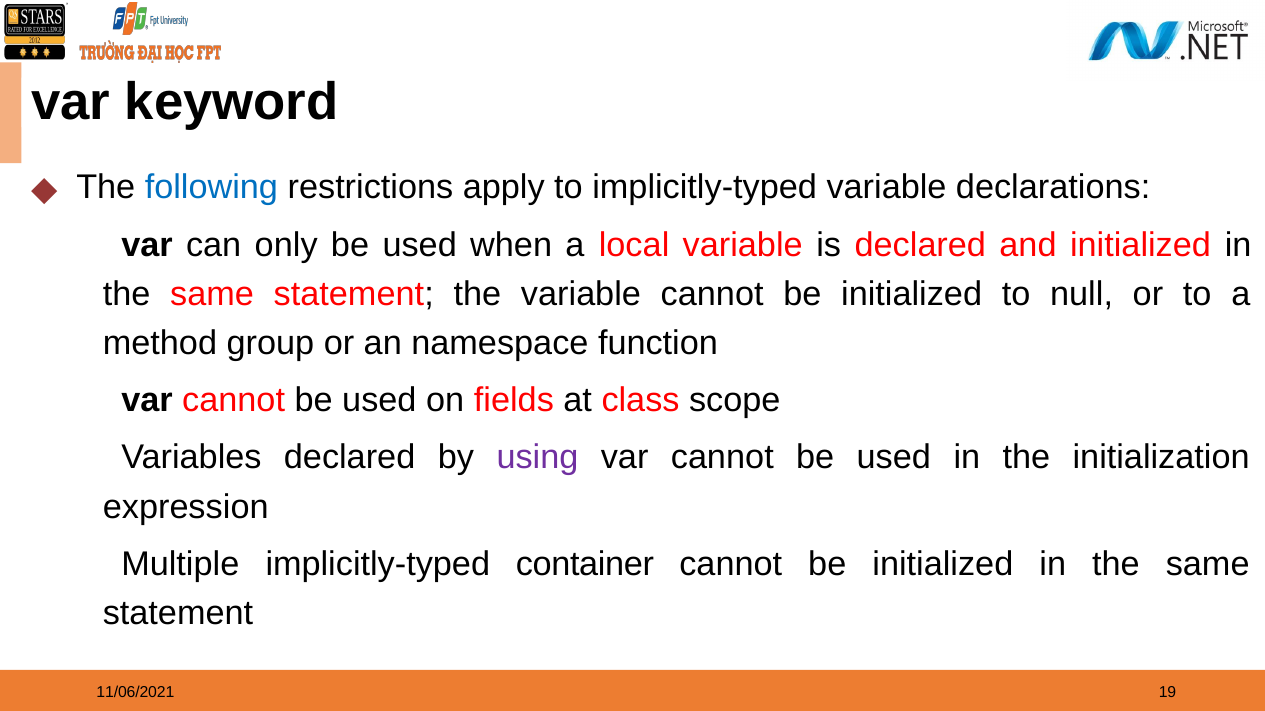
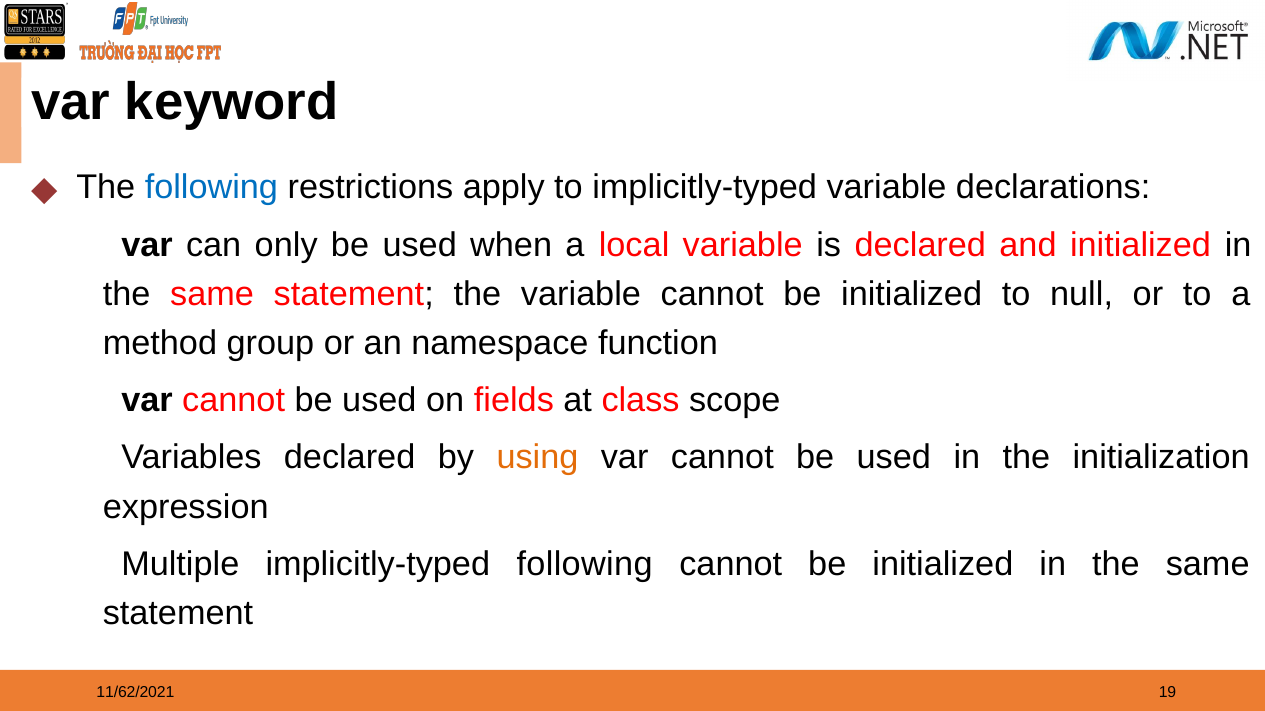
using colour: purple -> orange
implicitly-typed container: container -> following
11/06/2021: 11/06/2021 -> 11/62/2021
